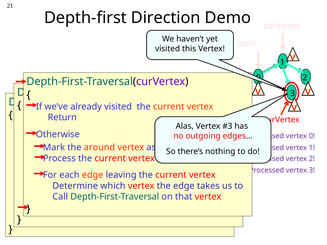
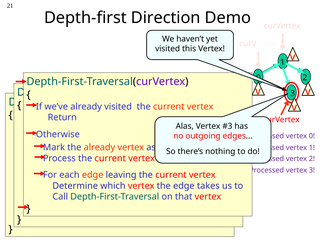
the around: around -> already
